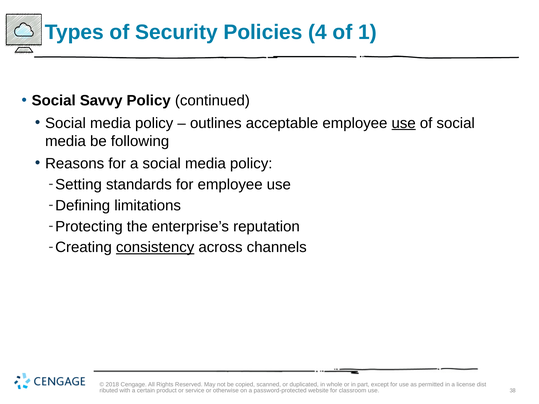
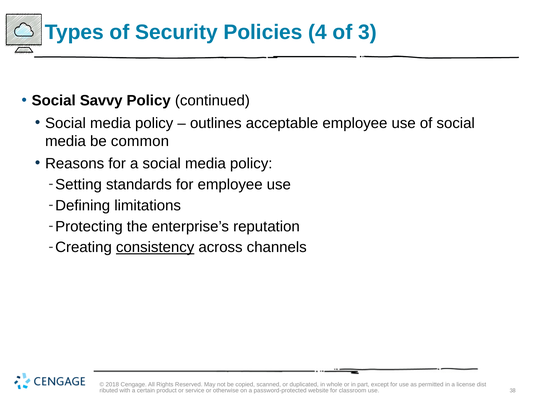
1: 1 -> 3
use at (404, 123) underline: present -> none
following: following -> common
